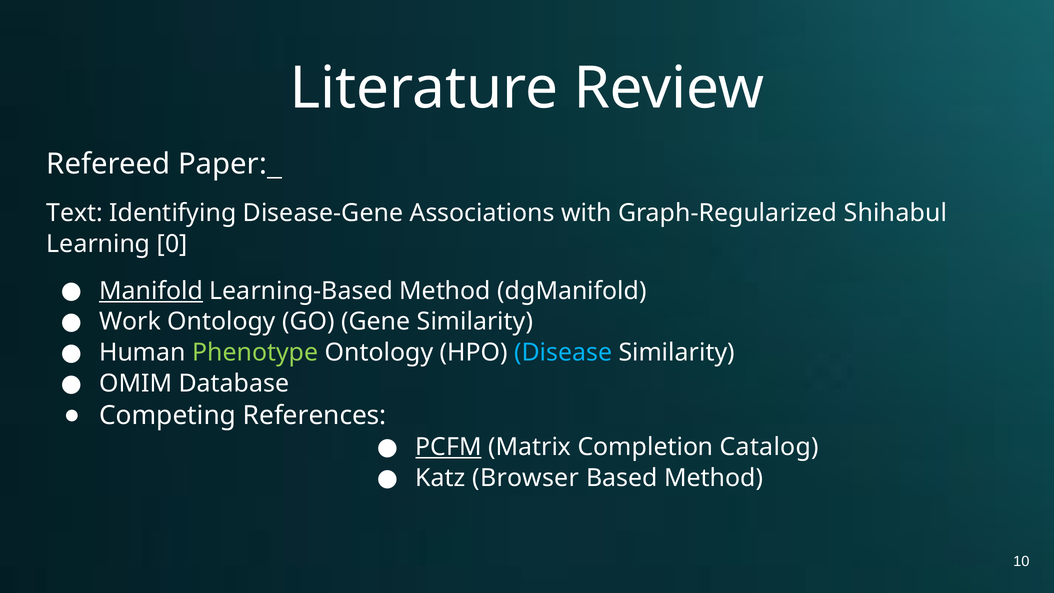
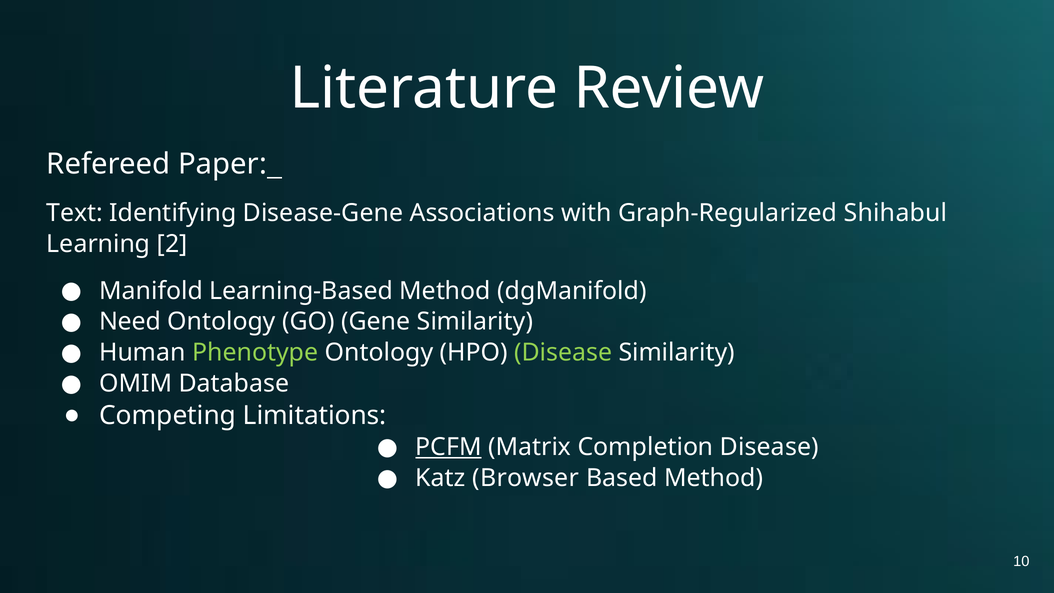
0: 0 -> 2
Manifold underline: present -> none
Work: Work -> Need
Disease at (563, 353) colour: light blue -> light green
References: References -> Limitations
Completion Catalog: Catalog -> Disease
